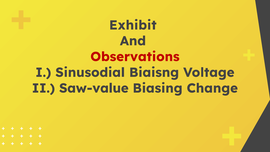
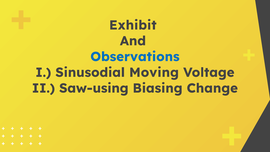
Observations colour: red -> blue
Biaisng: Biaisng -> Moving
Saw-value: Saw-value -> Saw-using
